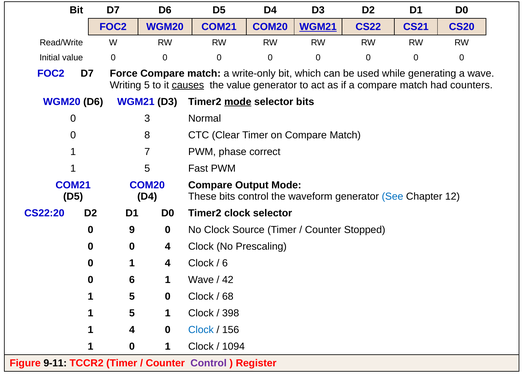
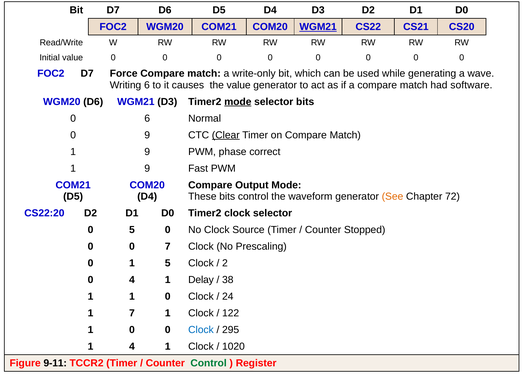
Writing 5: 5 -> 6
causes underline: present -> none
counters: counters -> software
0 3: 3 -> 6
0 8: 8 -> 9
Clear underline: none -> present
7 at (147, 152): 7 -> 9
5 at (147, 168): 5 -> 9
See colour: blue -> orange
12: 12 -> 72
0 9: 9 -> 5
0 4: 4 -> 7
0 1 4: 4 -> 5
6 at (225, 263): 6 -> 2
0 6: 6 -> 4
1 Wave: Wave -> Delay
42: 42 -> 38
5 at (132, 297): 5 -> 1
68: 68 -> 24
5 at (132, 313): 5 -> 7
398: 398 -> 122
4 at (132, 330): 4 -> 0
156: 156 -> 295
1 0: 0 -> 4
1094: 1094 -> 1020
Control at (209, 363) colour: purple -> green
